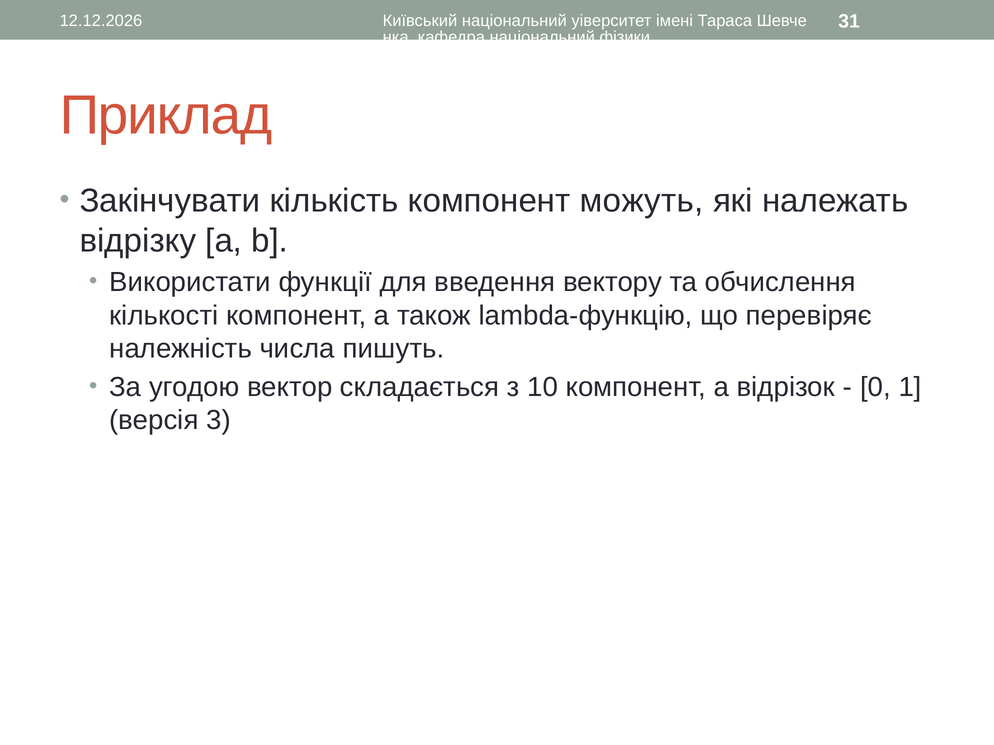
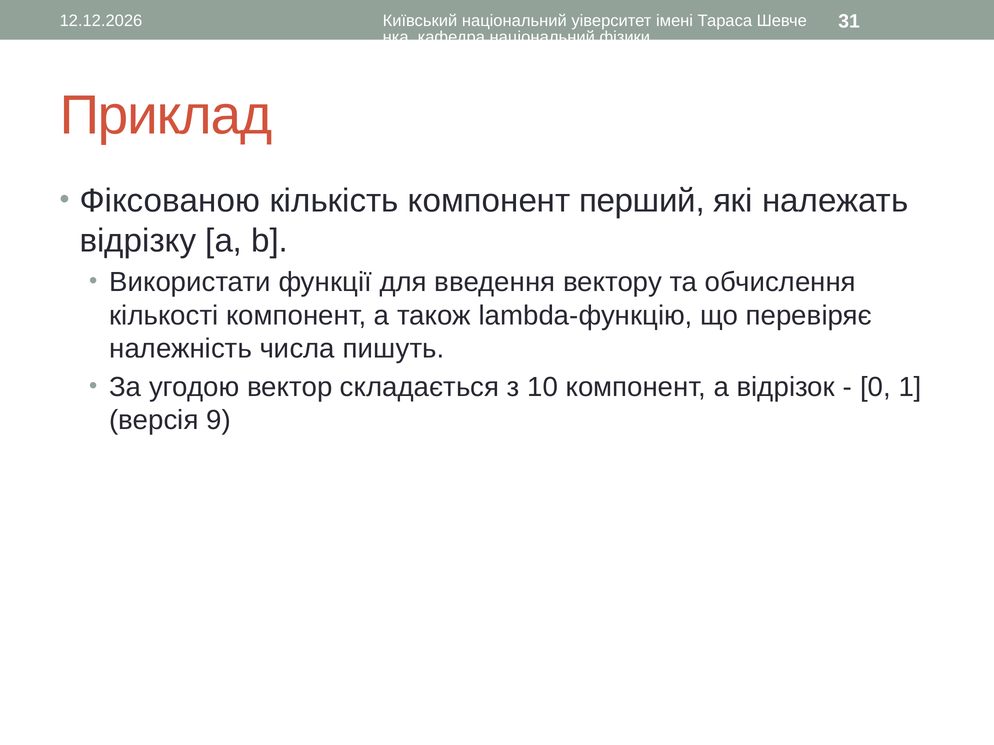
Закінчувати: Закінчувати -> Фіксованою
можуть: можуть -> перший
3: 3 -> 9
